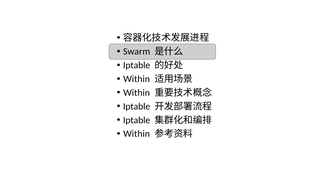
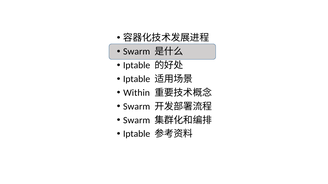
Within at (137, 79): Within -> Iptable
Iptable at (137, 107): Iptable -> Swarm
Iptable at (137, 120): Iptable -> Swarm
Within at (137, 134): Within -> Iptable
